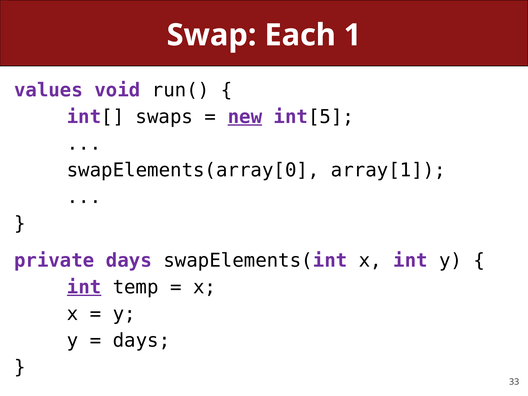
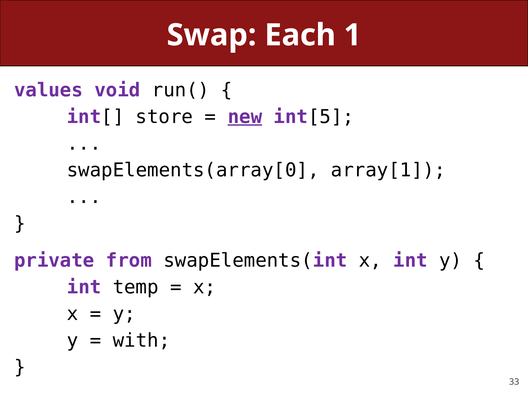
swaps: swaps -> store
private days: days -> from
int at (84, 287) underline: present -> none
days at (141, 341): days -> with
